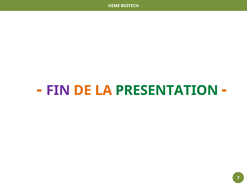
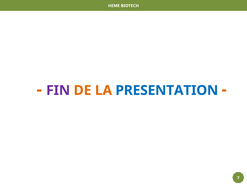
PRESENTATION colour: green -> blue
